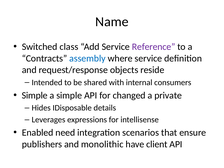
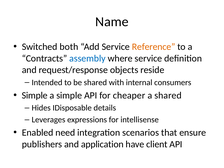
class: class -> both
Reference colour: purple -> orange
changed: changed -> cheaper
a private: private -> shared
monolithic: monolithic -> application
